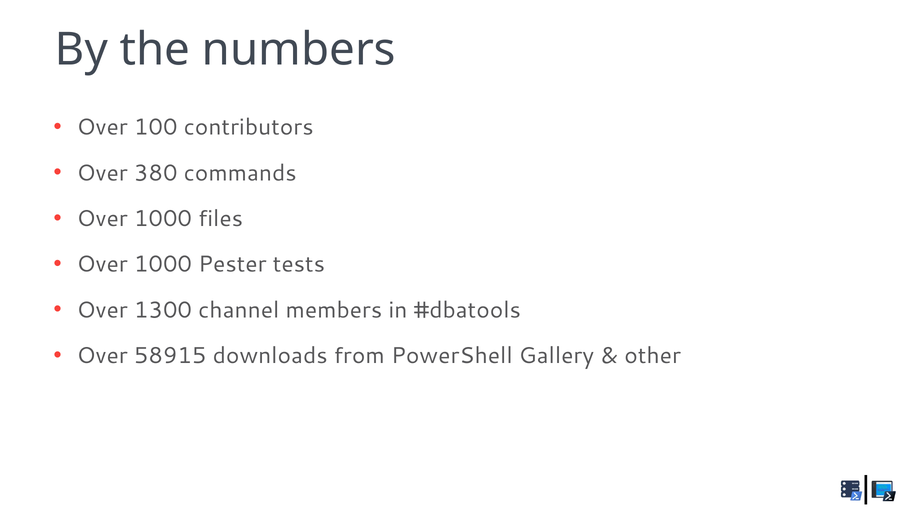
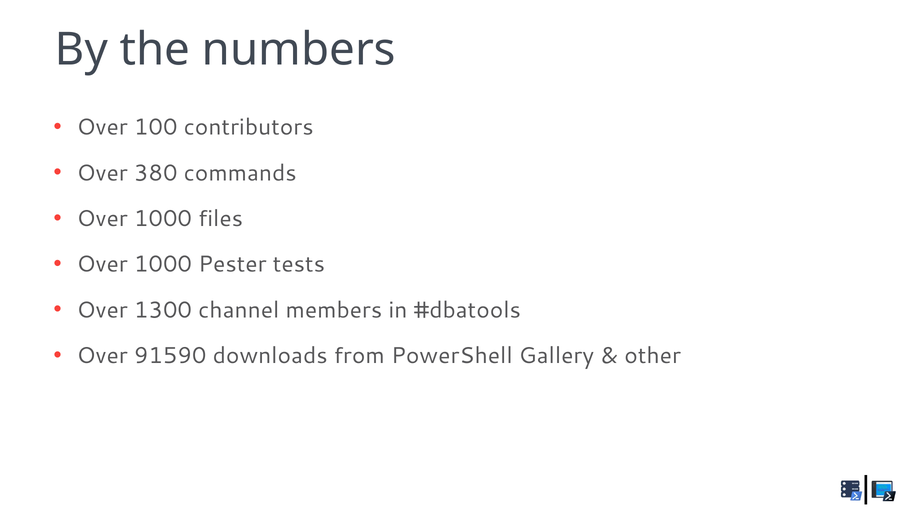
58915: 58915 -> 91590
